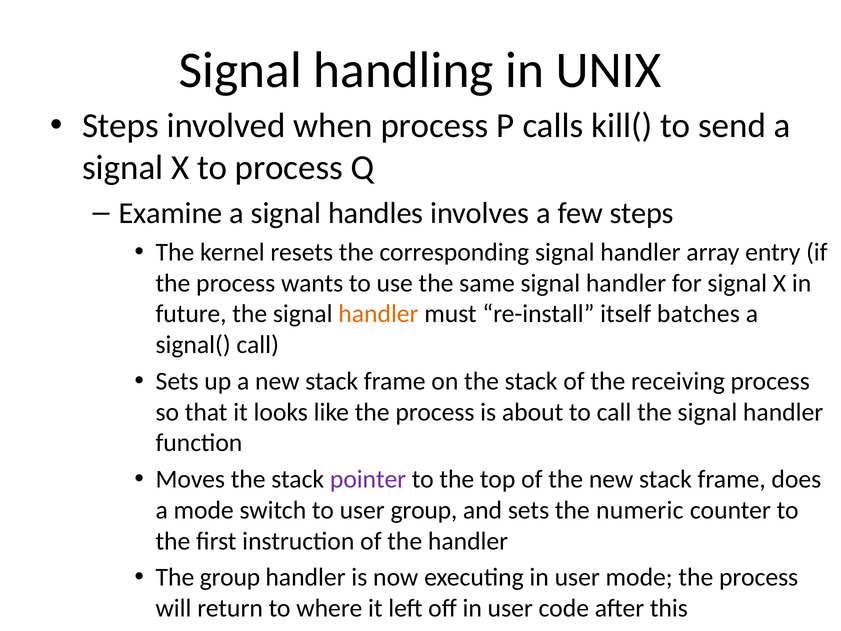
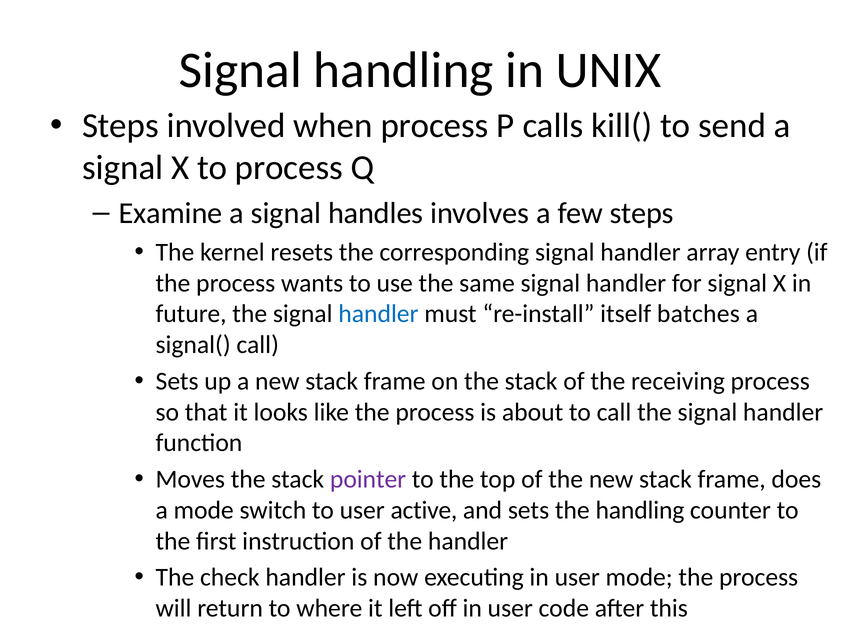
handler at (378, 314) colour: orange -> blue
user group: group -> active
the numeric: numeric -> handling
The group: group -> check
